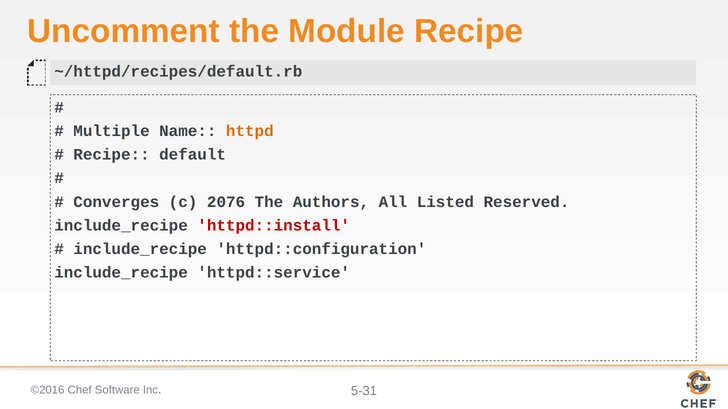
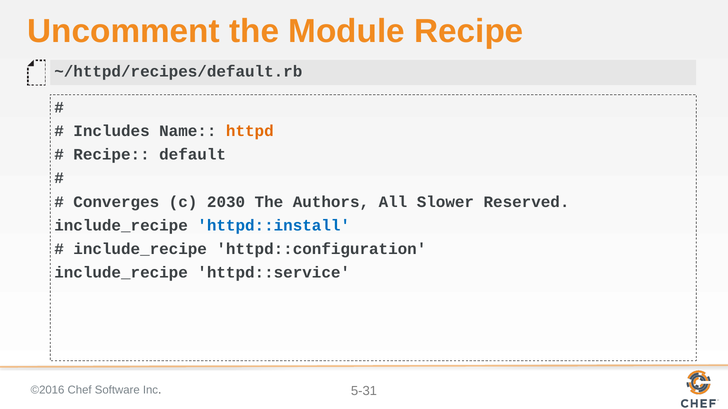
Multiple: Multiple -> Includes
2076: 2076 -> 2030
Listed: Listed -> Slower
httpd::install colour: red -> blue
